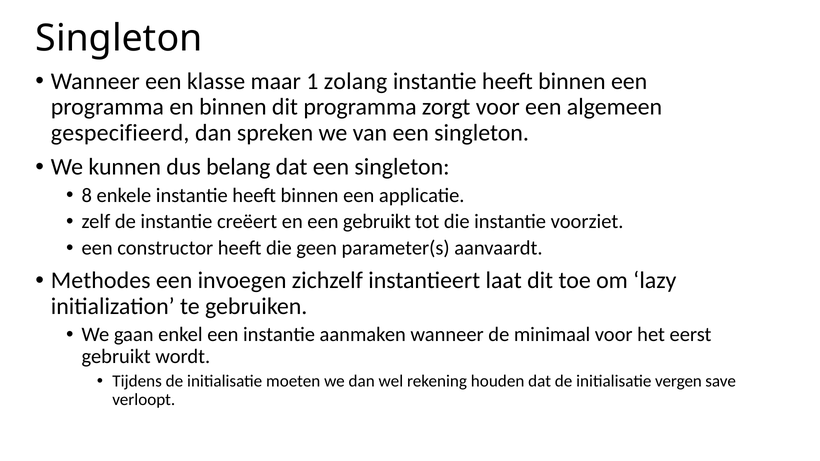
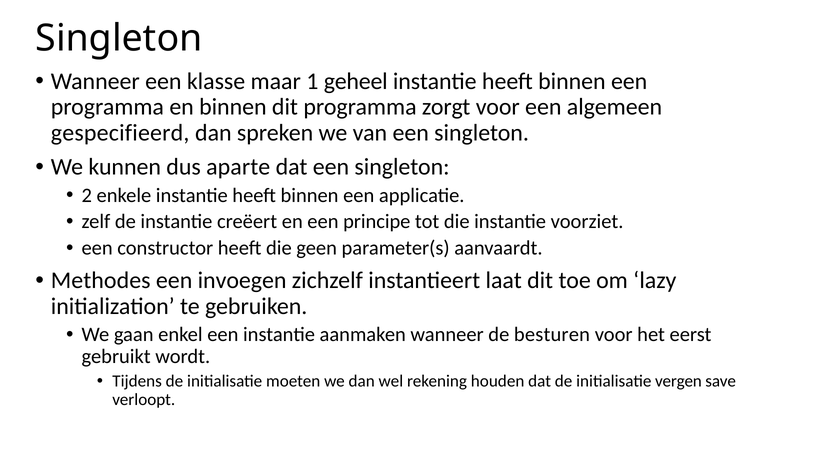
zolang: zolang -> geheel
belang: belang -> aparte
8: 8 -> 2
een gebruikt: gebruikt -> principe
minimaal: minimaal -> besturen
